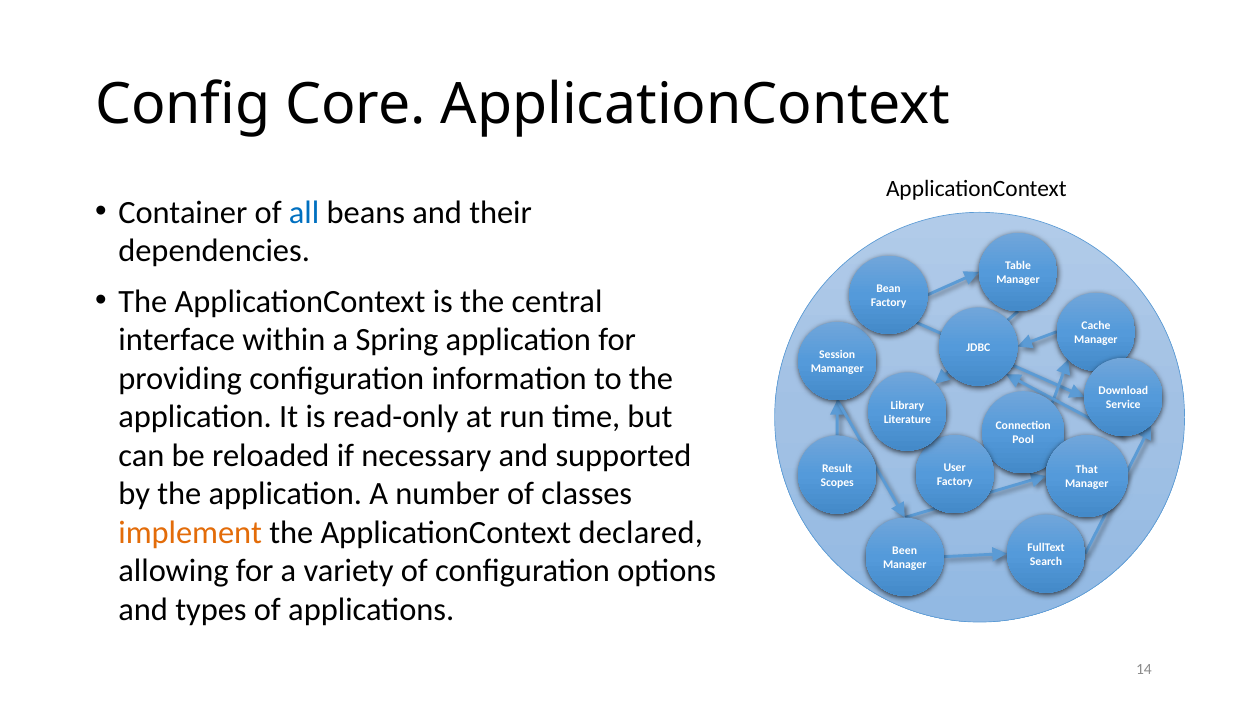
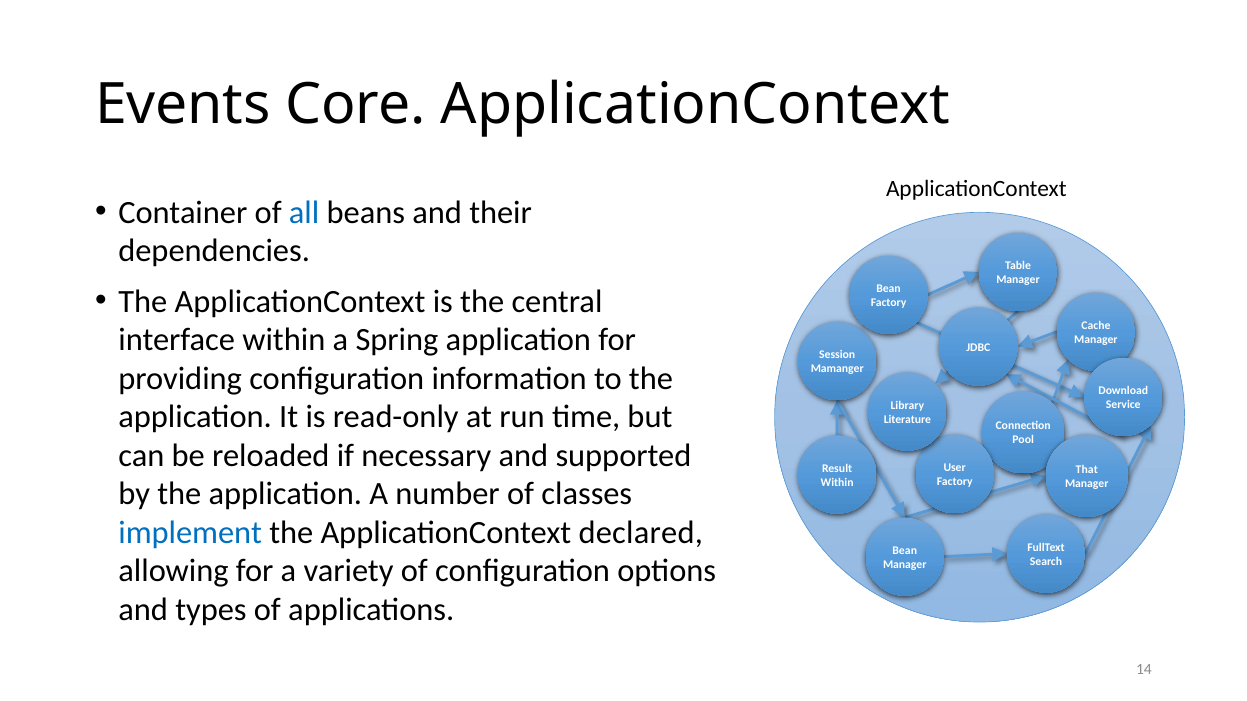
Config: Config -> Events
Scopes at (837, 483): Scopes -> Within
implement colour: orange -> blue
Been at (905, 551): Been -> Bean
